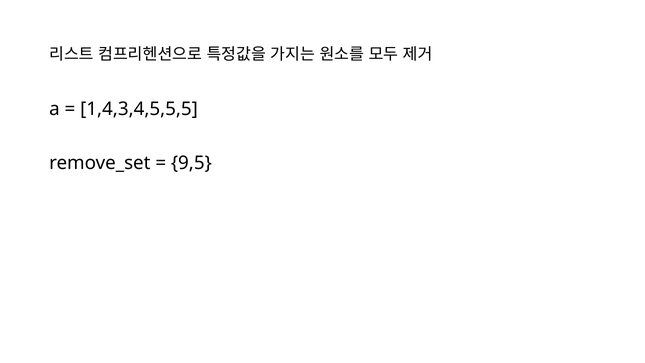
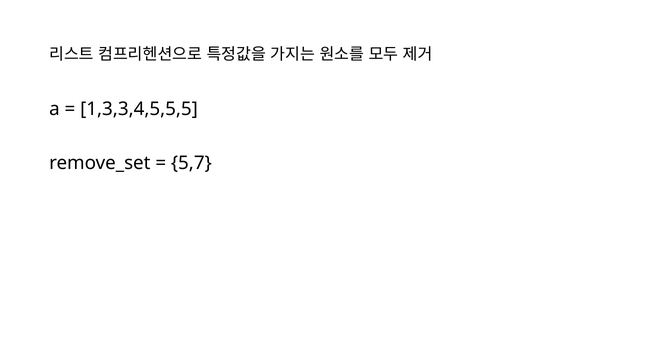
1,4,3,4,5,5,5: 1,4,3,4,5,5,5 -> 1,3,3,4,5,5,5
9,5: 9,5 -> 5,7
